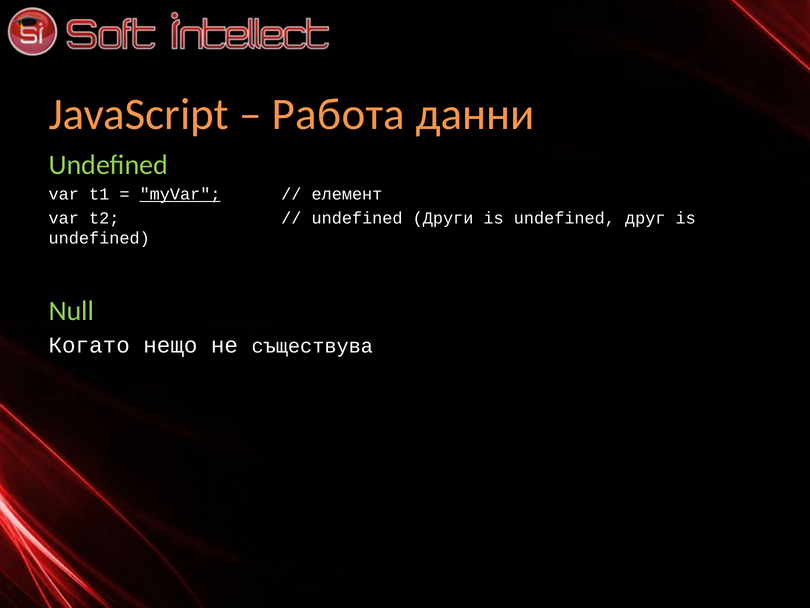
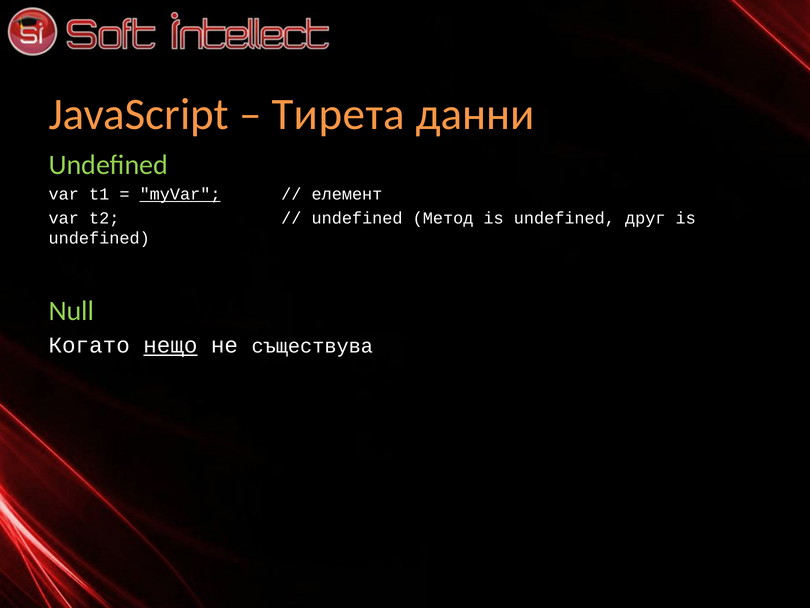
Работа: Работа -> Тирета
Други: Други -> Метод
нещо underline: none -> present
